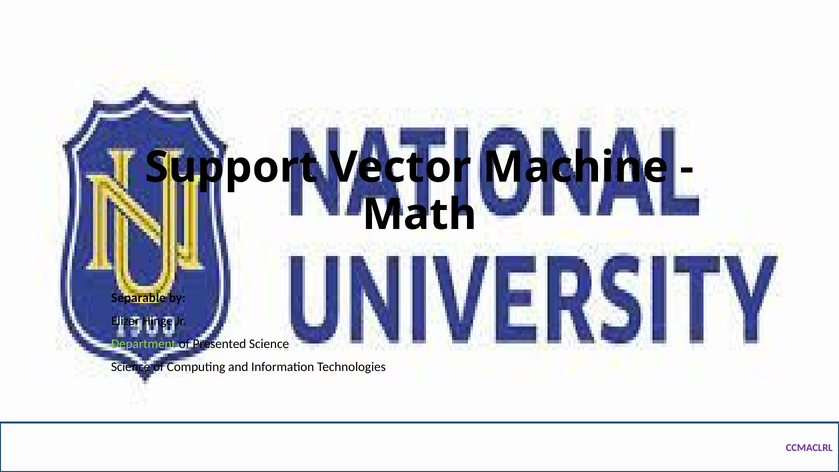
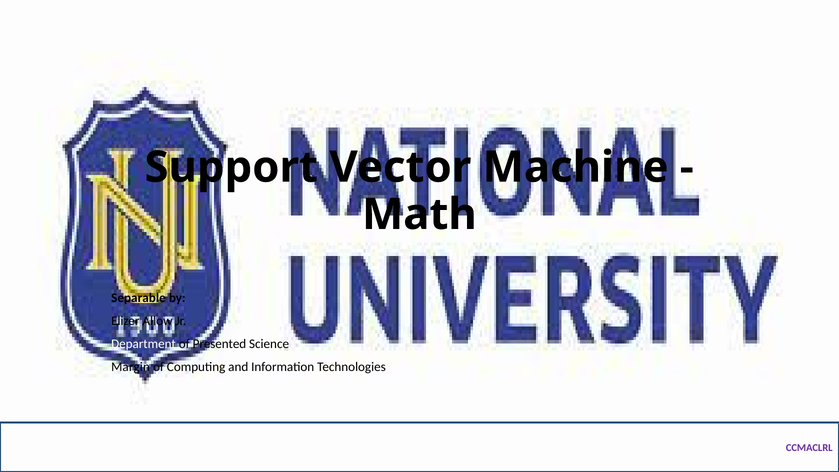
Hinge: Hinge -> Allow
Department colour: light green -> white
Science at (131, 367): Science -> Margin
